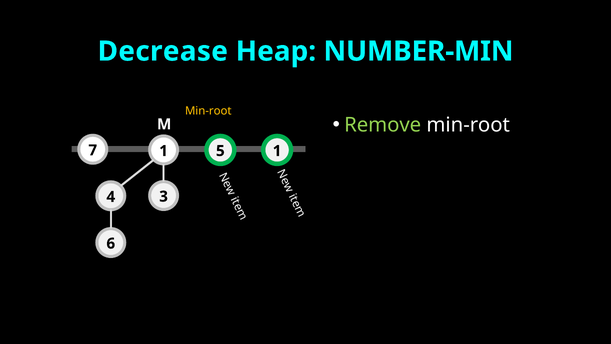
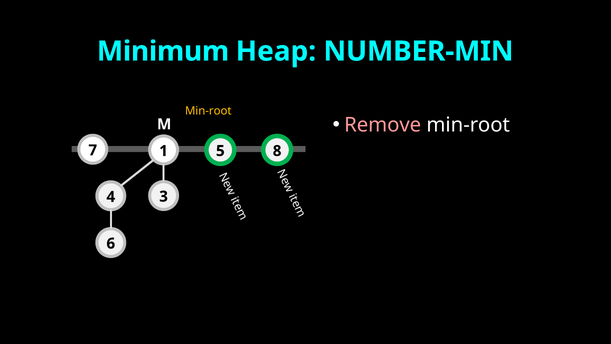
Decrease: Decrease -> Minimum
Remove colour: light green -> pink
5 1: 1 -> 8
